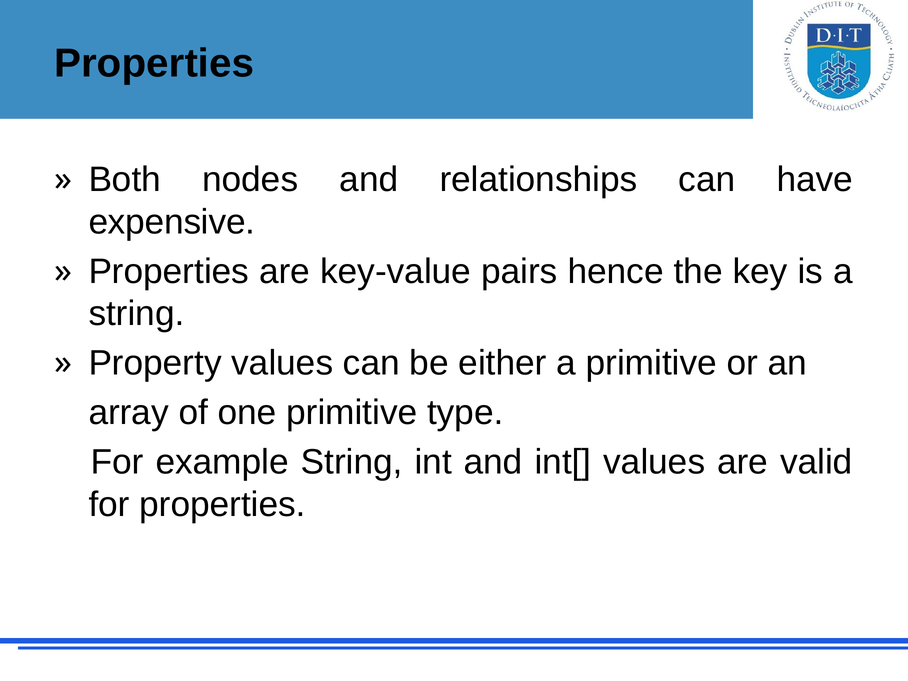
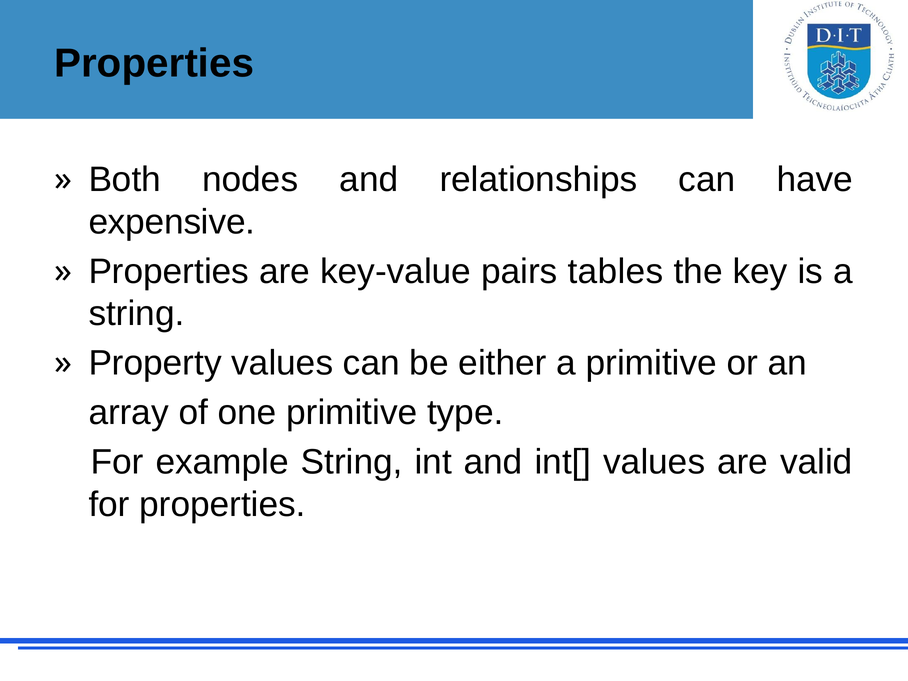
hence: hence -> tables
